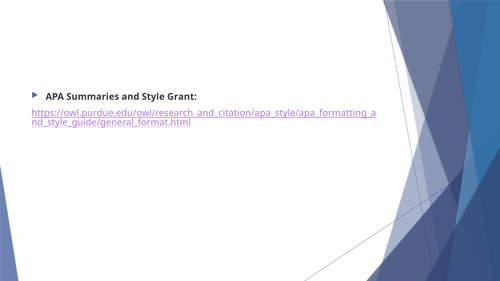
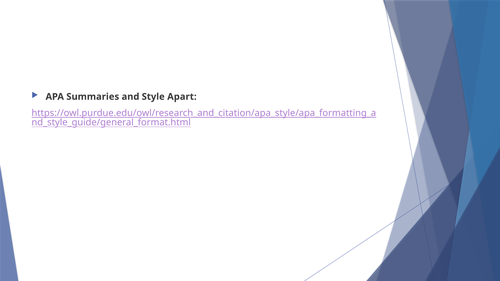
Grant: Grant -> Apart
